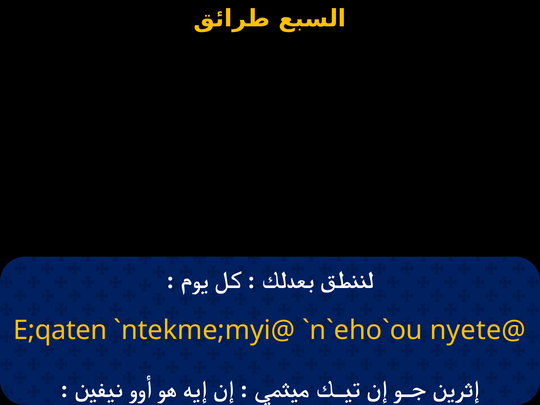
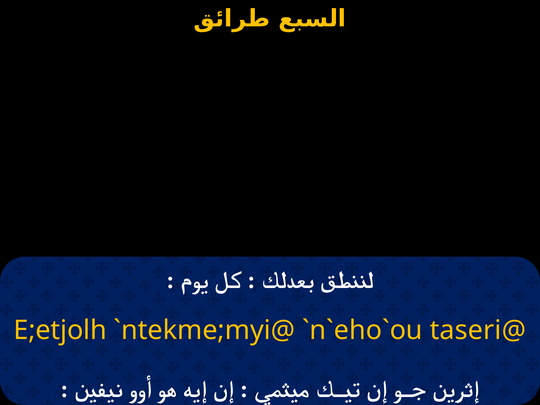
E;qaten: E;qaten -> E;etjolh
nyete@: nyete@ -> taseri@
